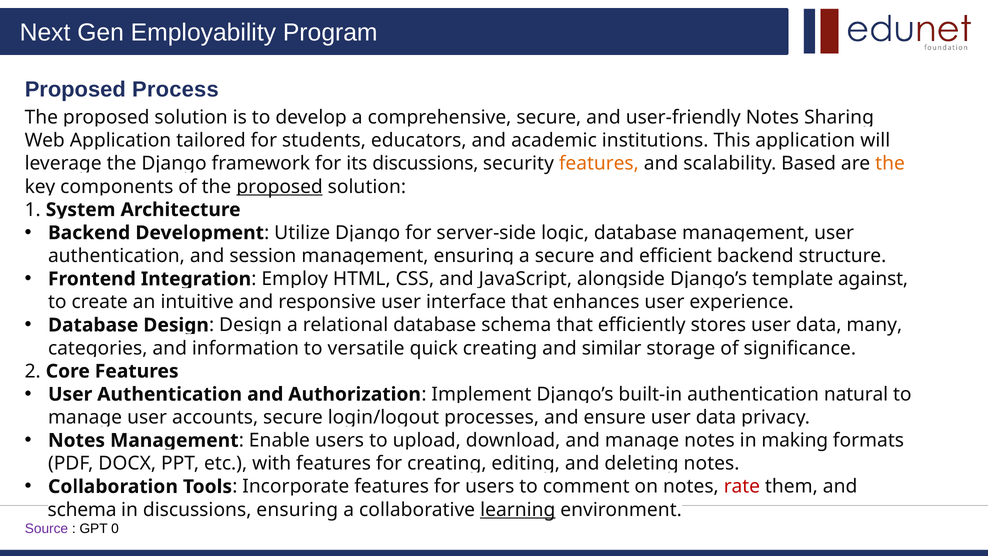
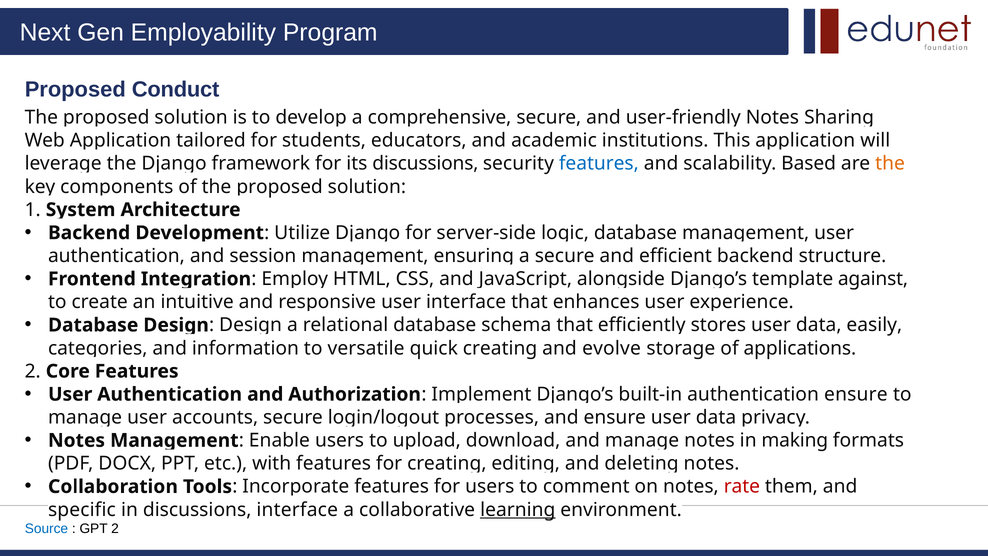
Process: Process -> Conduct
features at (599, 164) colour: orange -> blue
proposed at (280, 187) underline: present -> none
many: many -> easily
similar: similar -> evolve
significance: significance -> applications
natural at (856, 394): natural -> ensure
schema at (82, 510): schema -> specific
discussions ensuring: ensuring -> interface
Source colour: purple -> blue
GPT 0: 0 -> 2
